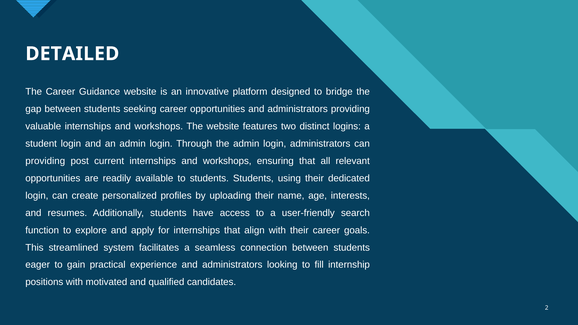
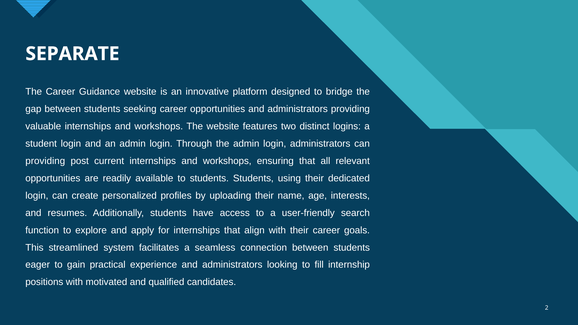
DETAILED: DETAILED -> SEPARATE
